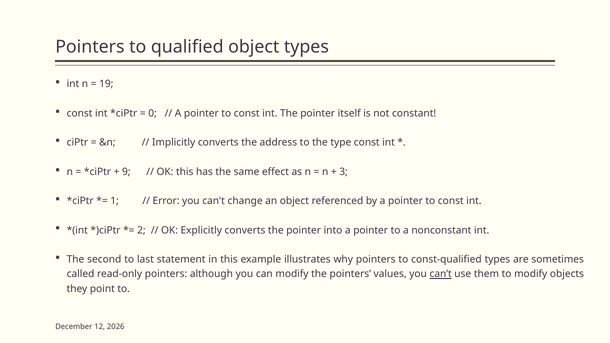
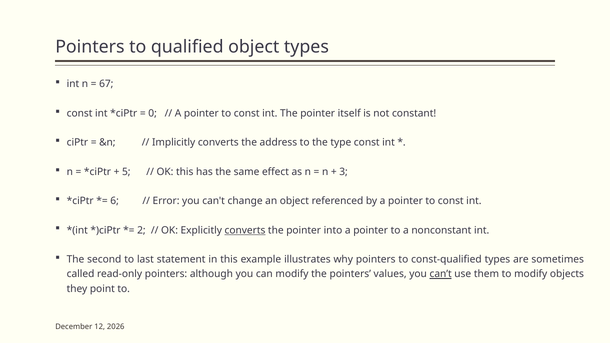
19: 19 -> 67
9: 9 -> 5
1: 1 -> 6
converts at (245, 230) underline: none -> present
